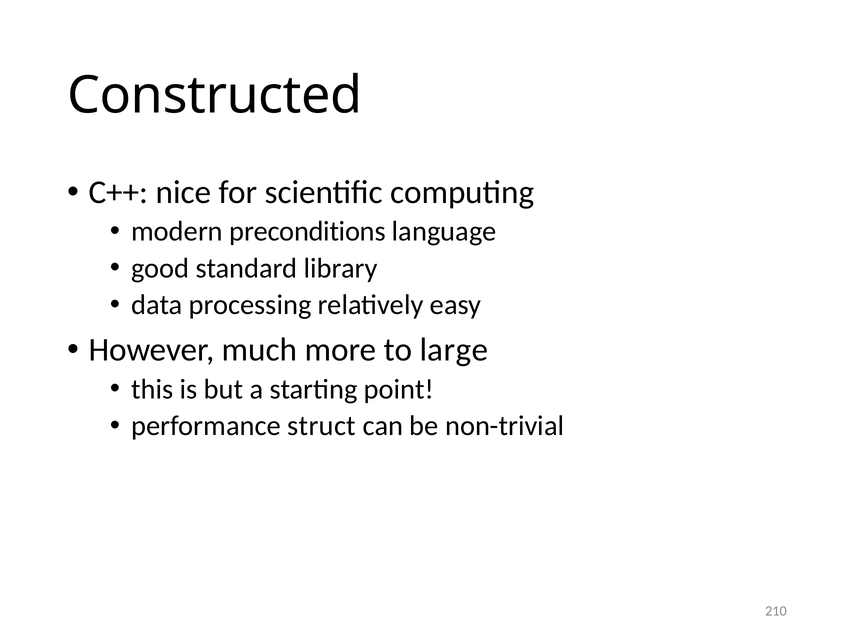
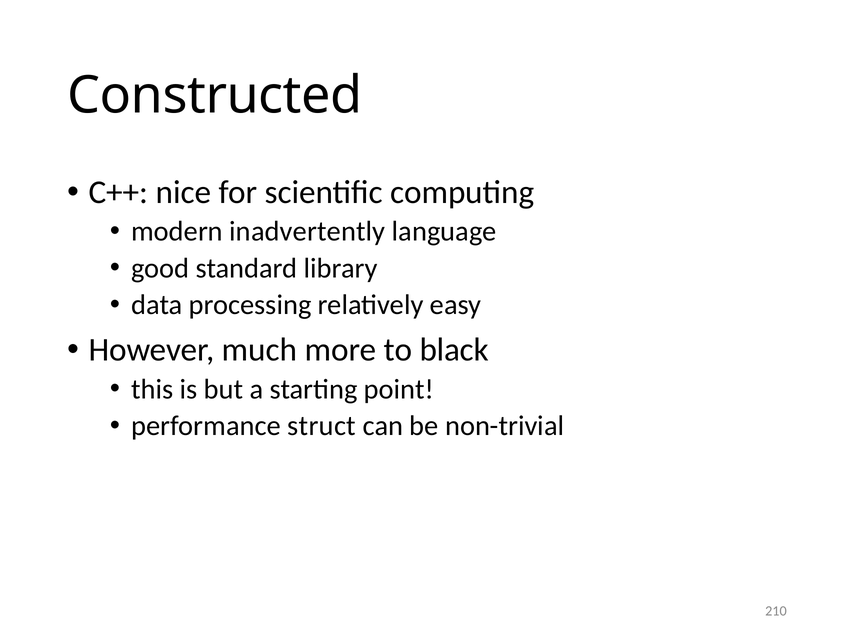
preconditions: preconditions -> inadvertently
large: large -> black
